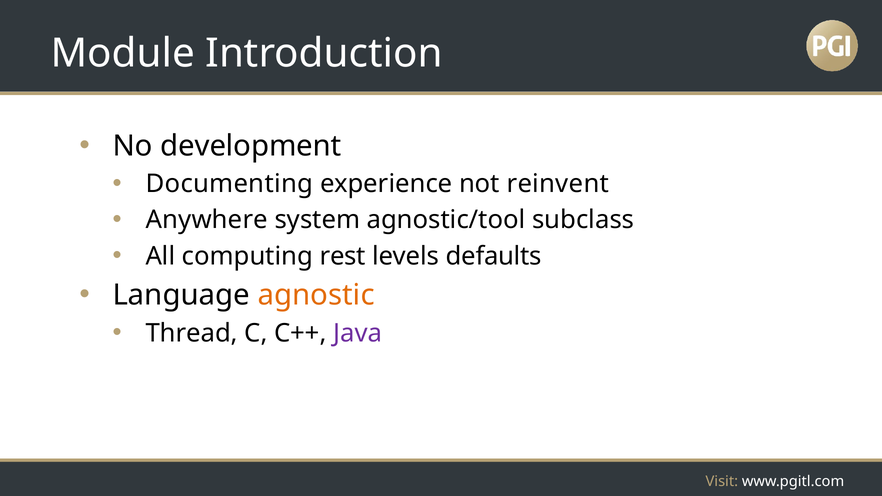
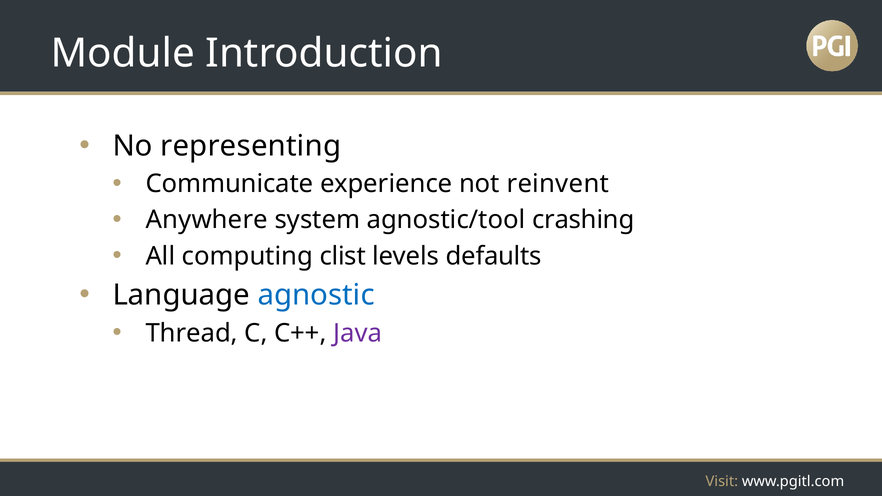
development: development -> representing
Documenting: Documenting -> Communicate
subclass: subclass -> crashing
rest: rest -> clist
agnostic colour: orange -> blue
